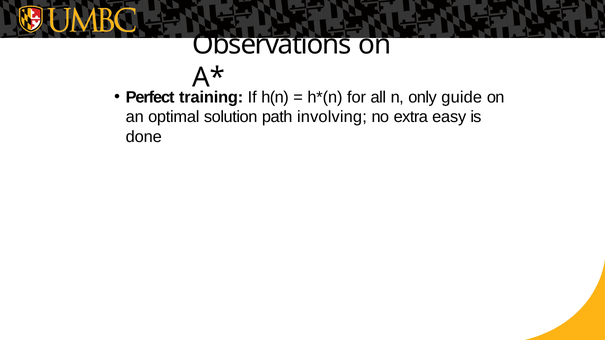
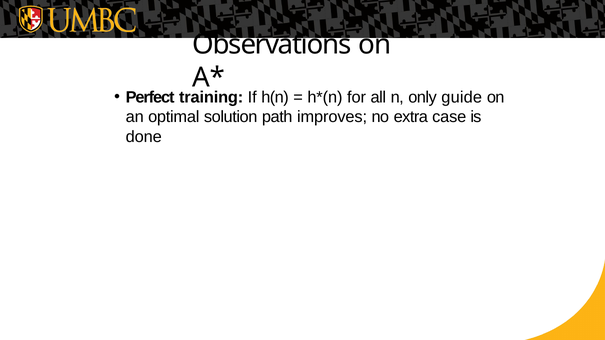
involving: involving -> improves
easy: easy -> case
